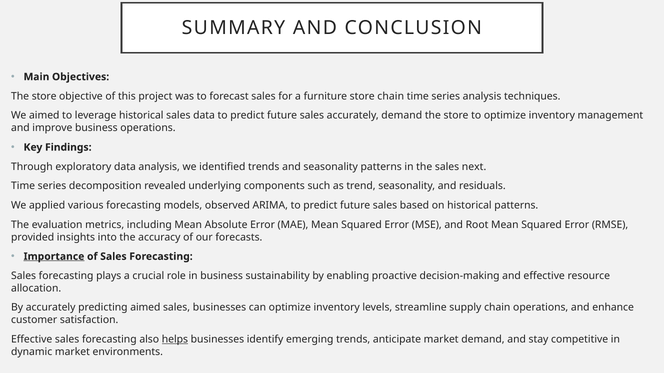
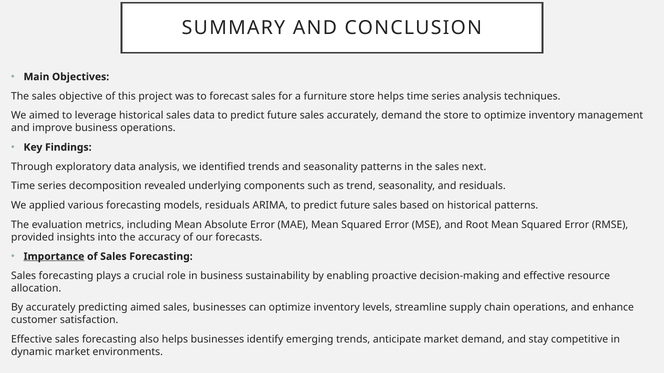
store at (44, 96): store -> sales
store chain: chain -> helps
models observed: observed -> residuals
helps at (175, 340) underline: present -> none
